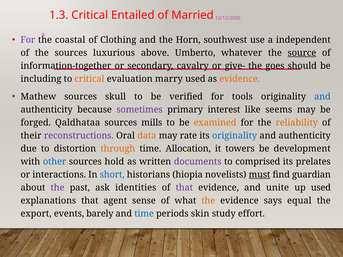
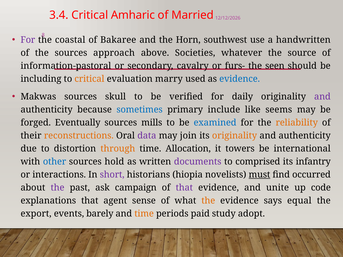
1.3: 1.3 -> 3.4
Entailed: Entailed -> Amharic
Clothing: Clothing -> Bakaree
independent: independent -> handwritten
luxurious: luxurious -> approach
Umberto: Umberto -> Societies
source underline: present -> none
information-together: information-together -> information-pastoral
give-: give- -> furs-
goes: goes -> seen
evidence at (240, 79) colour: orange -> blue
Mathew: Mathew -> Makwas
tools: tools -> daily
and at (322, 97) colour: blue -> purple
sometimes colour: purple -> blue
interest: interest -> include
Qaldhataa: Qaldhataa -> Eventually
examined colour: orange -> blue
reconstructions colour: purple -> orange
data colour: orange -> purple
rate: rate -> join
originality at (235, 136) colour: blue -> orange
development: development -> international
prelates: prelates -> infantry
short colour: blue -> purple
guardian: guardian -> occurred
identities: identities -> campaign
up used: used -> code
time at (144, 214) colour: blue -> orange
skin: skin -> paid
effort: effort -> adopt
